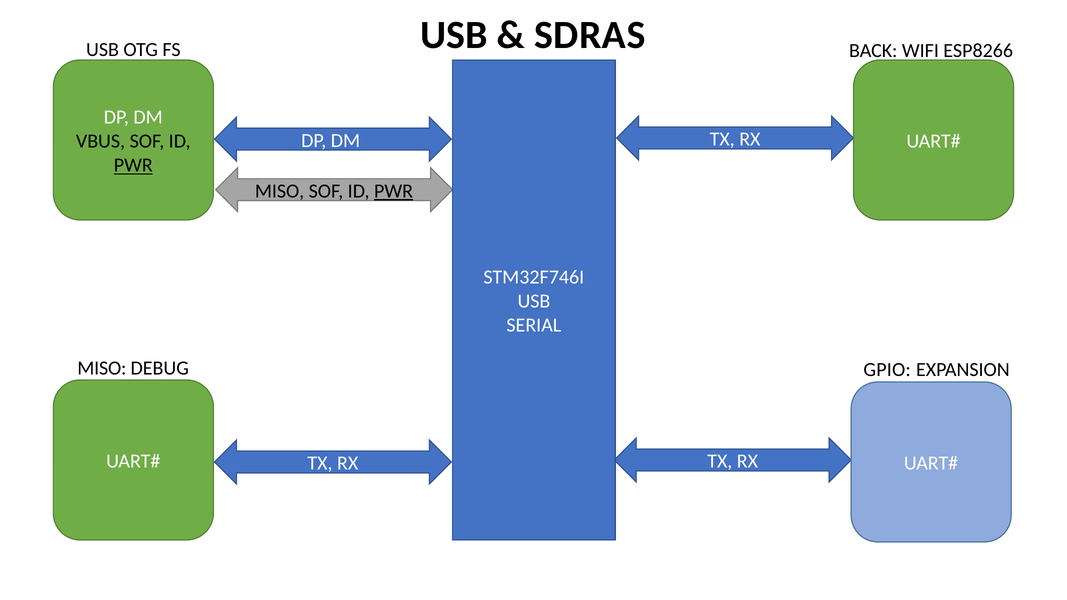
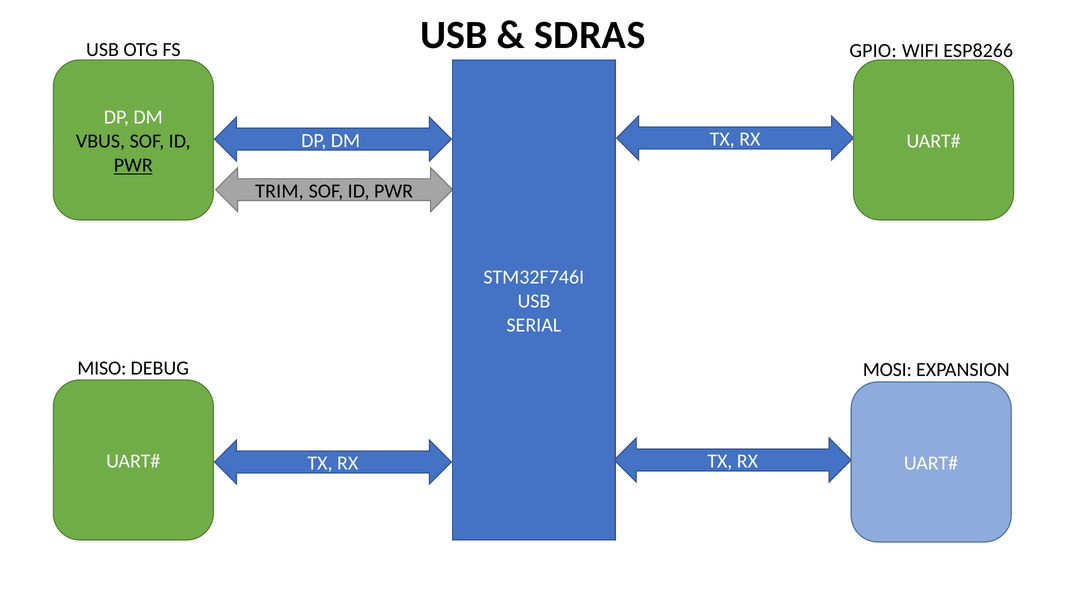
BACK: BACK -> GPIO
MISO at (280, 191): MISO -> TRIM
PWR at (394, 191) underline: present -> none
GPIO: GPIO -> MOSI
